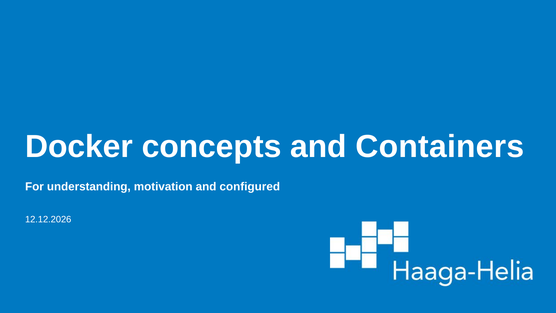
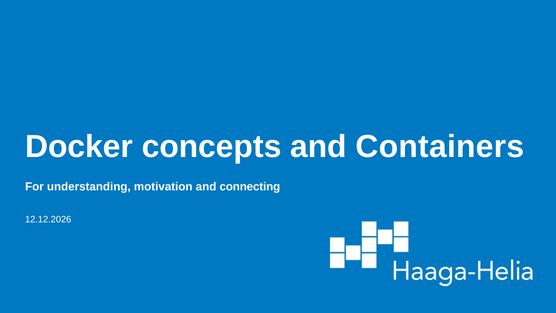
configured: configured -> connecting
